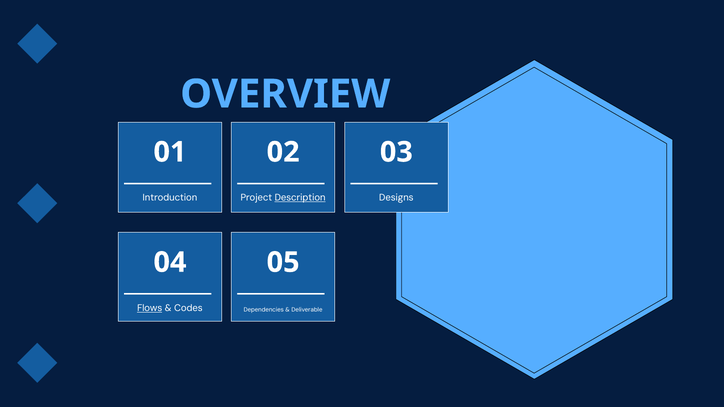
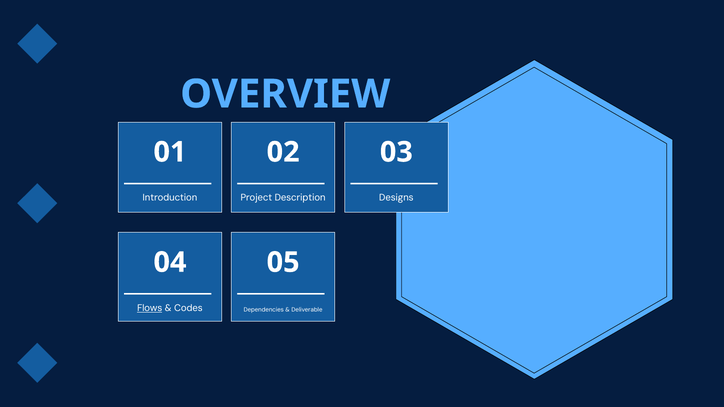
Description underline: present -> none
